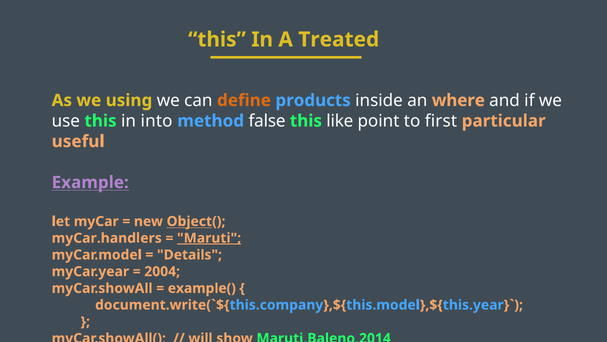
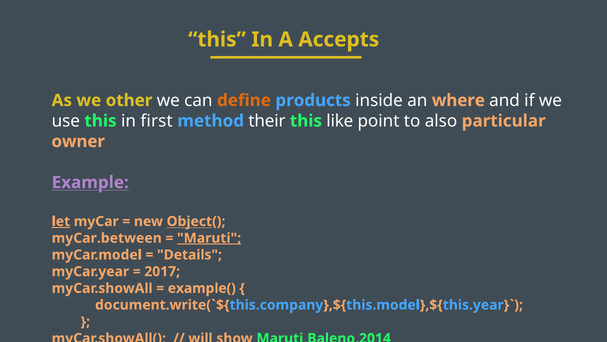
Treated: Treated -> Accepts
using: using -> other
into: into -> first
false: false -> their
first: first -> also
useful: useful -> owner
let underline: none -> present
myCar.handlers: myCar.handlers -> myCar.between
2004: 2004 -> 2017
